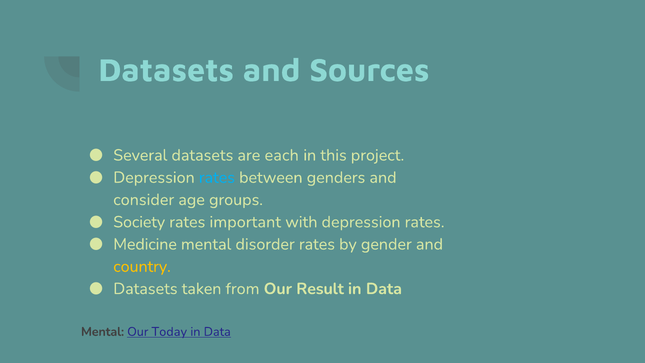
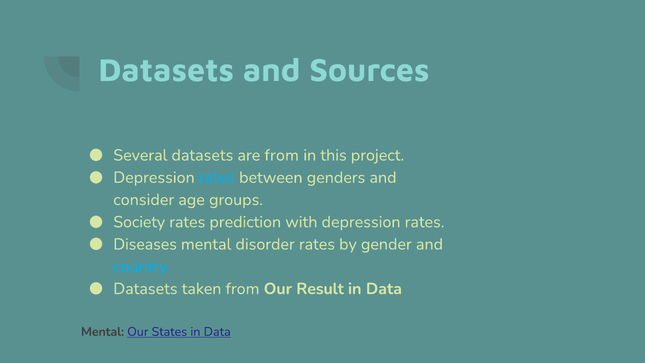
are each: each -> from
important: important -> prediction
Medicine: Medicine -> Diseases
country colour: yellow -> light blue
Today: Today -> States
